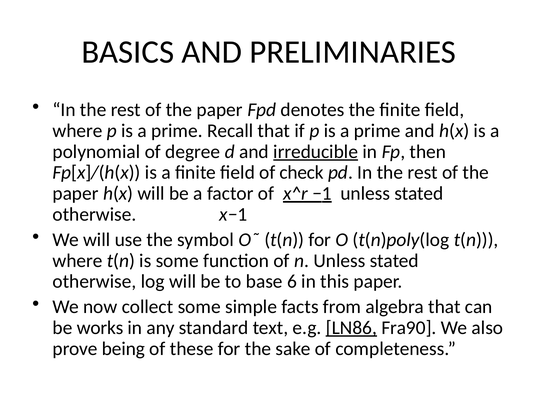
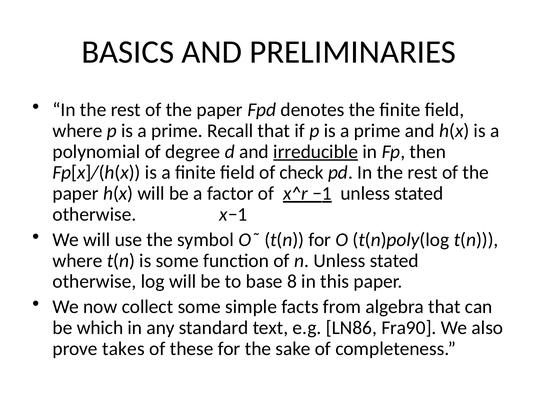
6: 6 -> 8
works: works -> which
LN86 underline: present -> none
being: being -> takes
